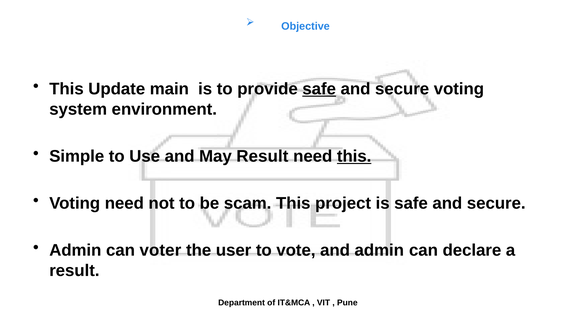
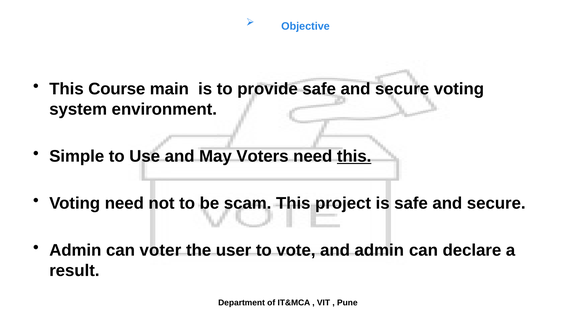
Update: Update -> Course
safe at (319, 89) underline: present -> none
May Result: Result -> Voters
